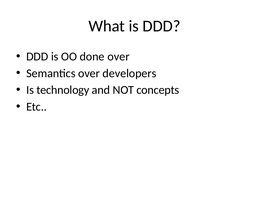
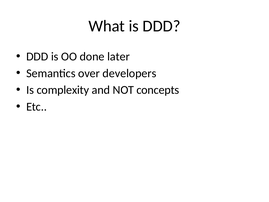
done over: over -> later
technology: technology -> complexity
